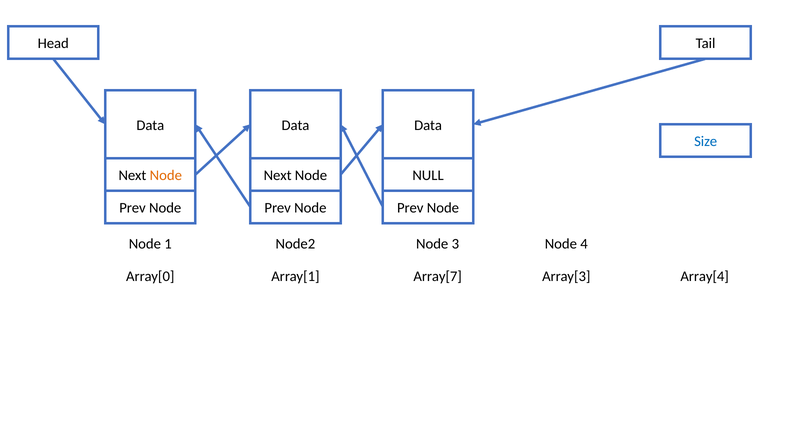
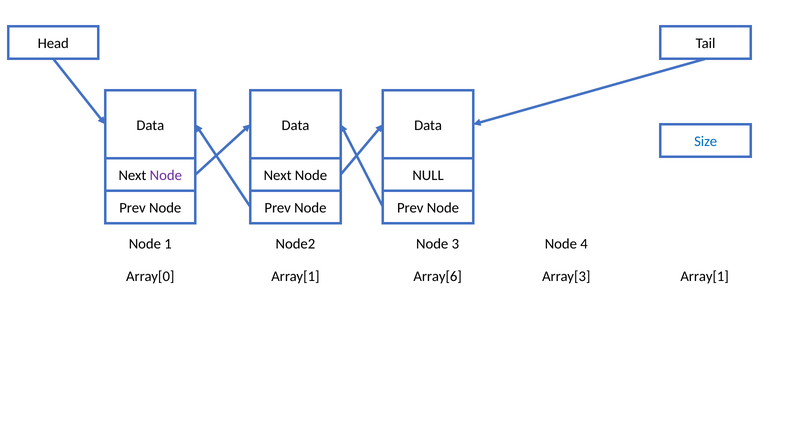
Node at (166, 176) colour: orange -> purple
Array[7: Array[7 -> Array[6
Array[3 Array[4: Array[4 -> Array[1
